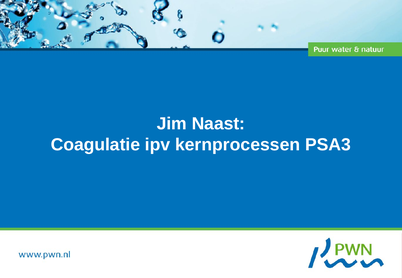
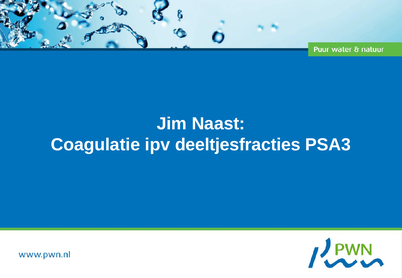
kernprocessen: kernprocessen -> deeltjesfracties
